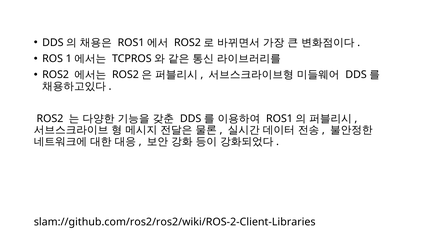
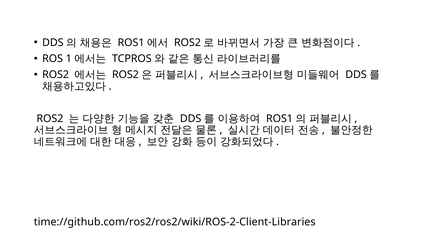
slam://github.com/ros2/ros2/wiki/ROS-2-Client-Libraries: slam://github.com/ros2/ros2/wiki/ROS-2-Client-Libraries -> time://github.com/ros2/ros2/wiki/ROS-2-Client-Libraries
